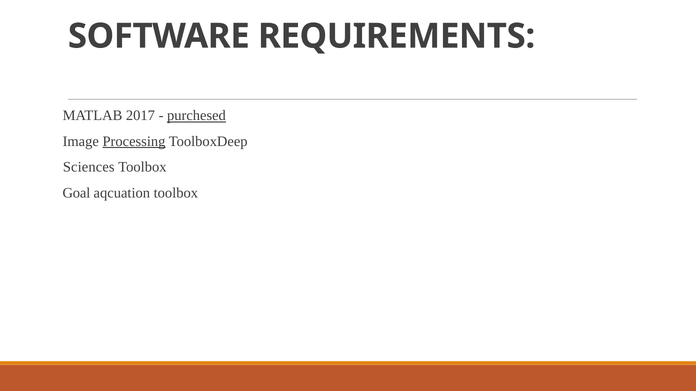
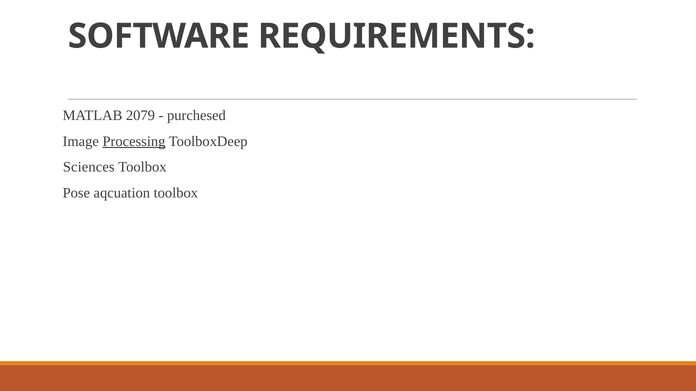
2017: 2017 -> 2079
purchesed underline: present -> none
Goal: Goal -> Pose
